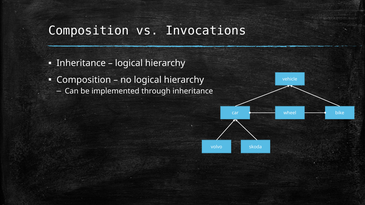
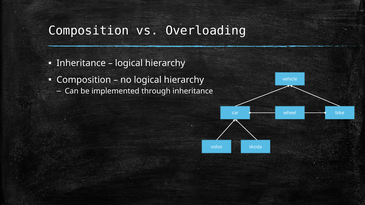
Invocations: Invocations -> Overloading
